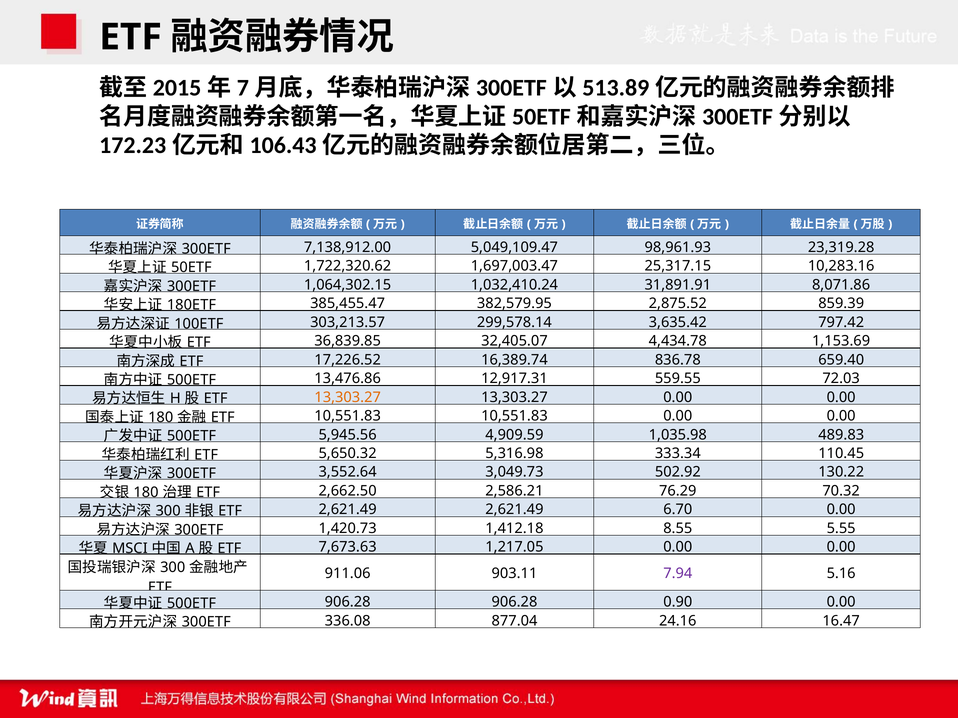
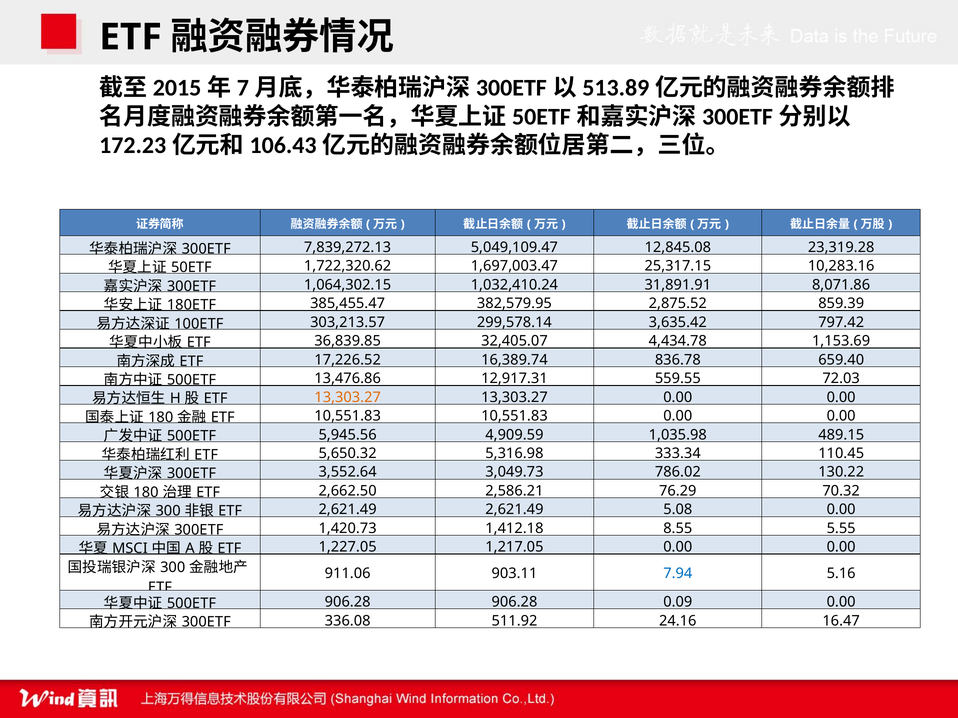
7,138,912.00: 7,138,912.00 -> 7,839,272.13
98,961.93: 98,961.93 -> 12,845.08
489.83: 489.83 -> 489.15
502.92: 502.92 -> 786.02
6.70: 6.70 -> 5.08
7,673.63: 7,673.63 -> 1,227.05
7.94 colour: purple -> blue
0.90: 0.90 -> 0.09
877.04: 877.04 -> 511.92
